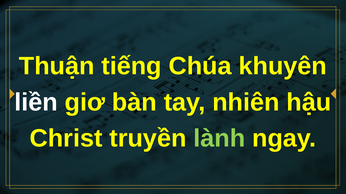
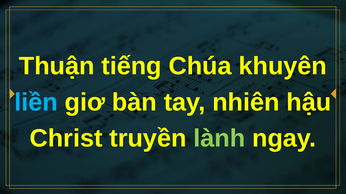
liền colour: white -> light blue
